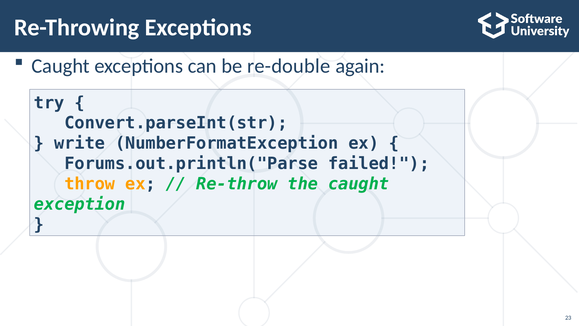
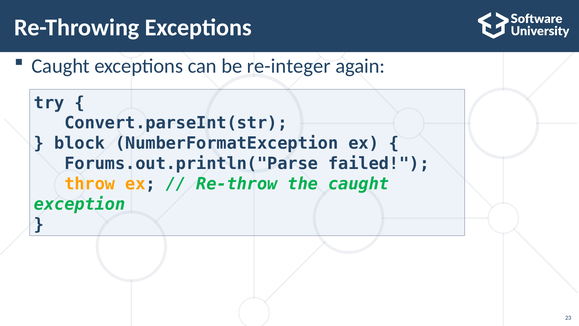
re-double: re-double -> re-integer
write: write -> block
